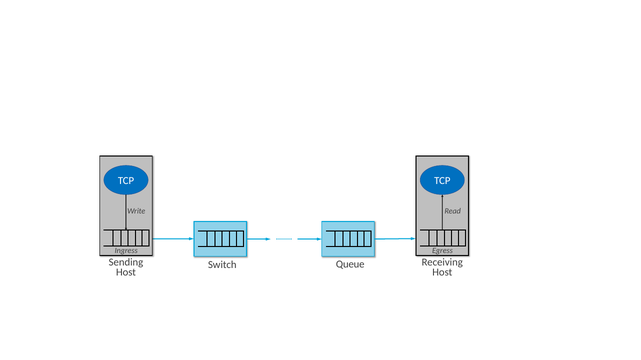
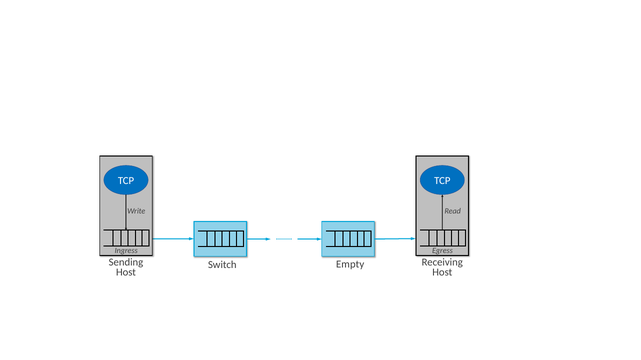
Queue: Queue -> Empty
